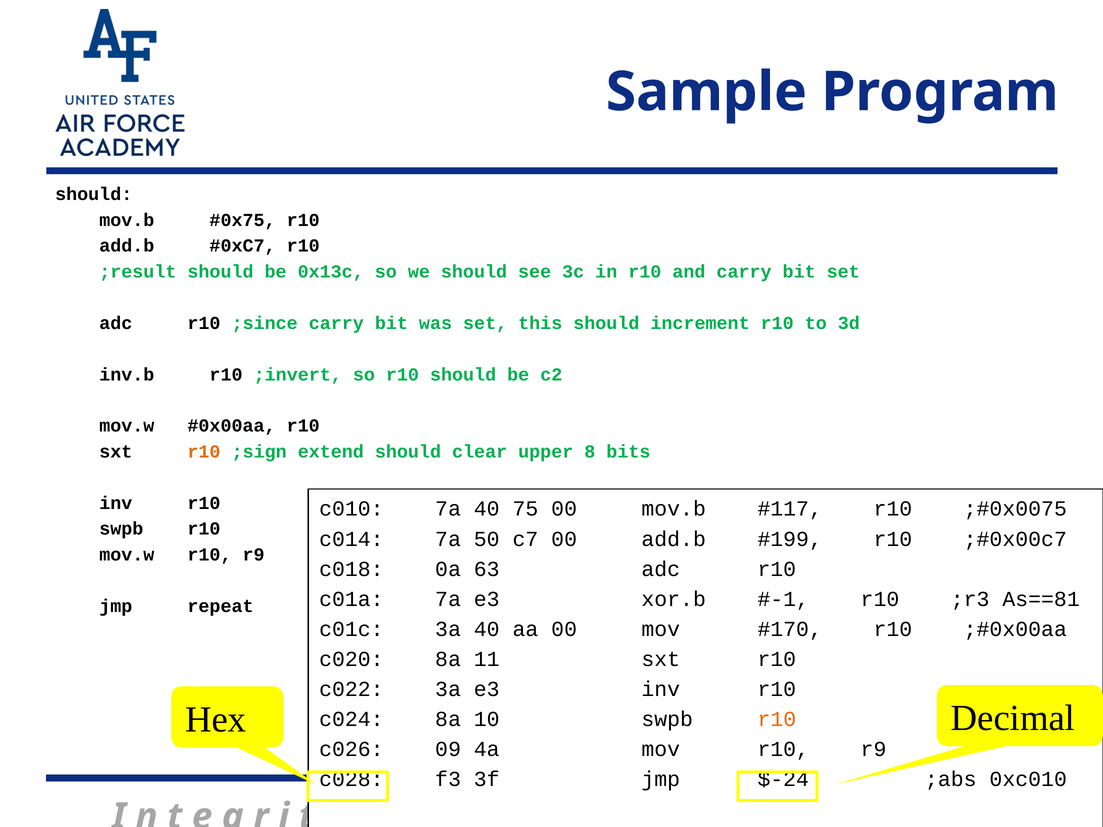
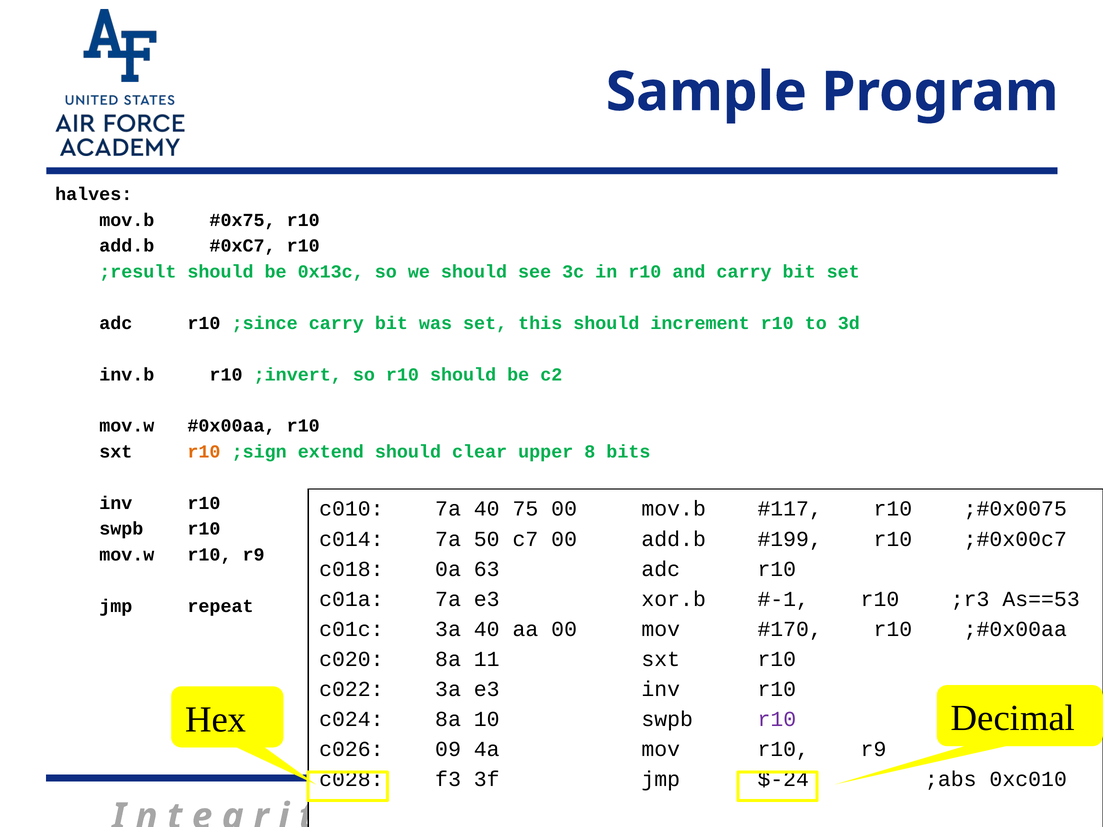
should at (94, 194): should -> halves
As==81: As==81 -> As==53
r10 at (777, 719) colour: orange -> purple
